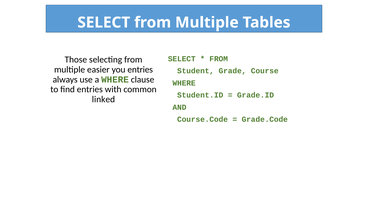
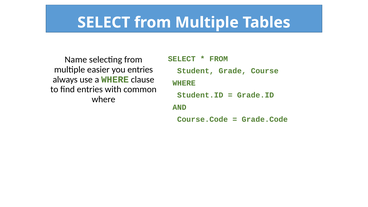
Those: Those -> Name
linked at (103, 99): linked -> where
